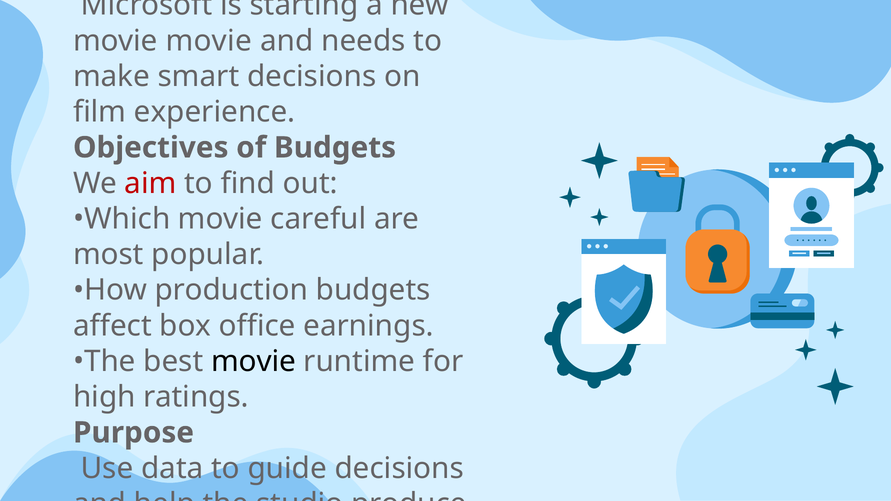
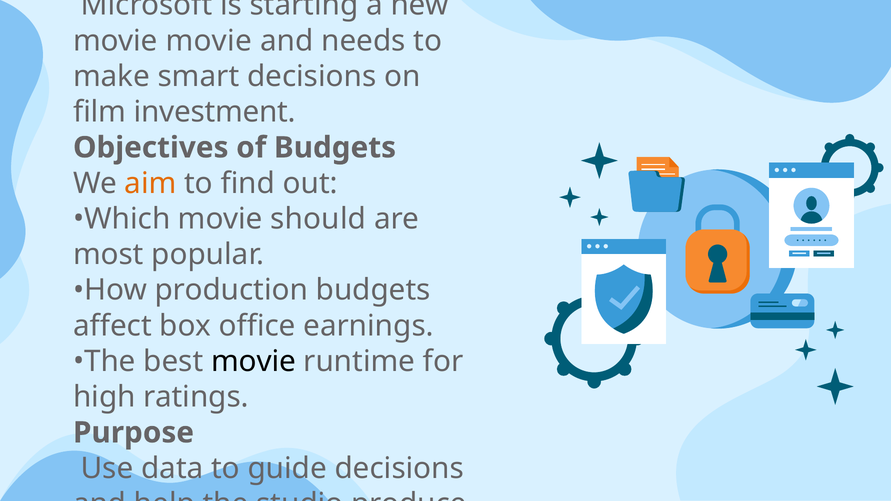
experience: experience -> investment
aim colour: red -> orange
careful: careful -> should
